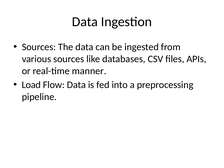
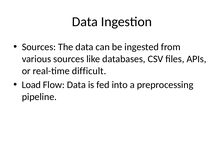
manner: manner -> difficult
